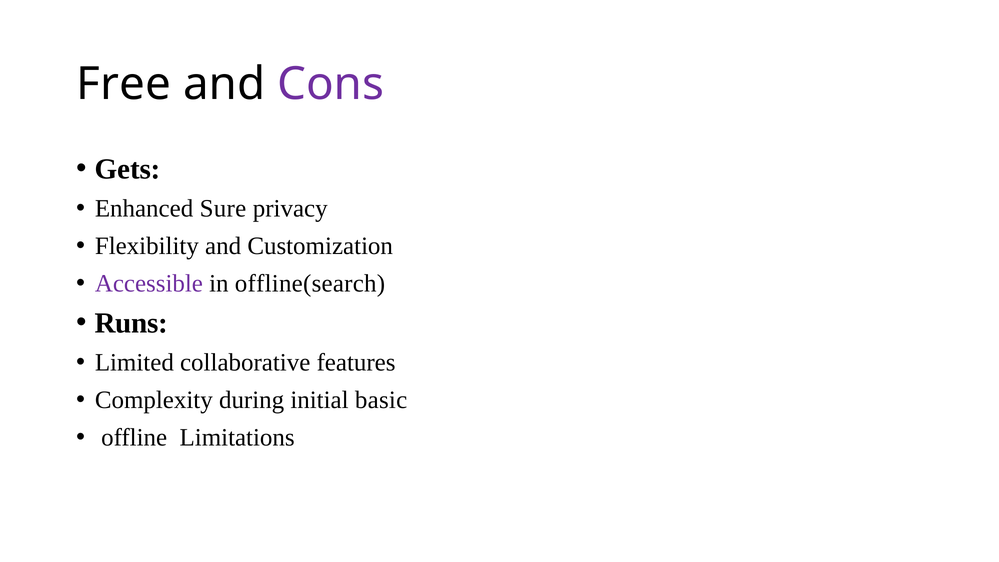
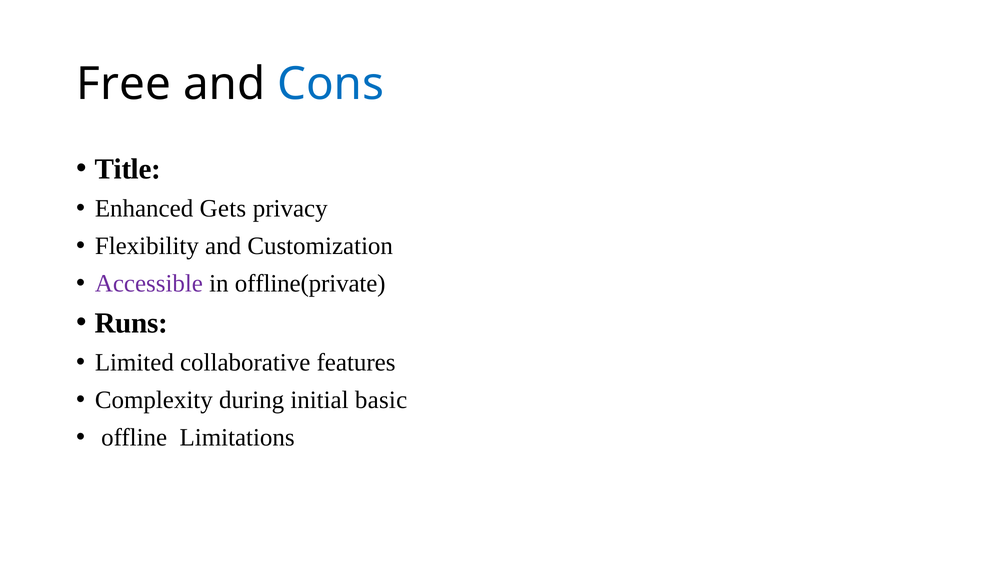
Cons colour: purple -> blue
Gets: Gets -> Title
Sure: Sure -> Gets
offline(search: offline(search -> offline(private
